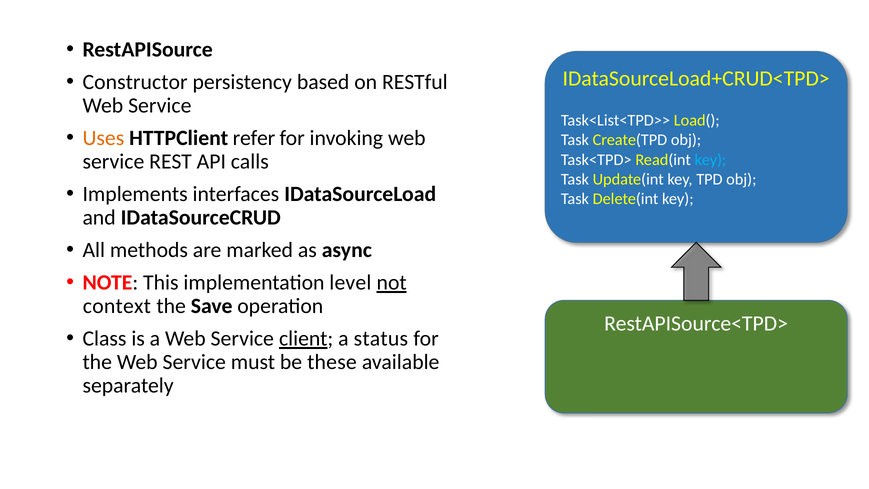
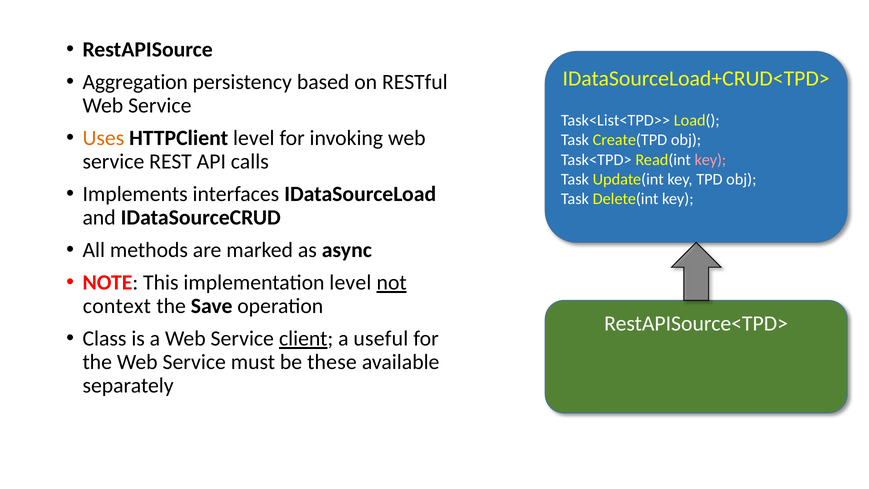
Constructor: Constructor -> Aggregation
HTTPClient refer: refer -> level
key at (710, 160) colour: light blue -> pink
status: status -> useful
